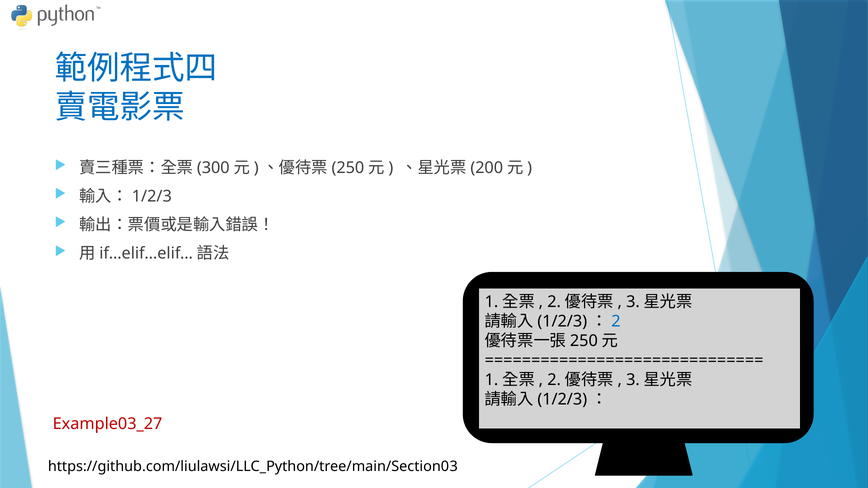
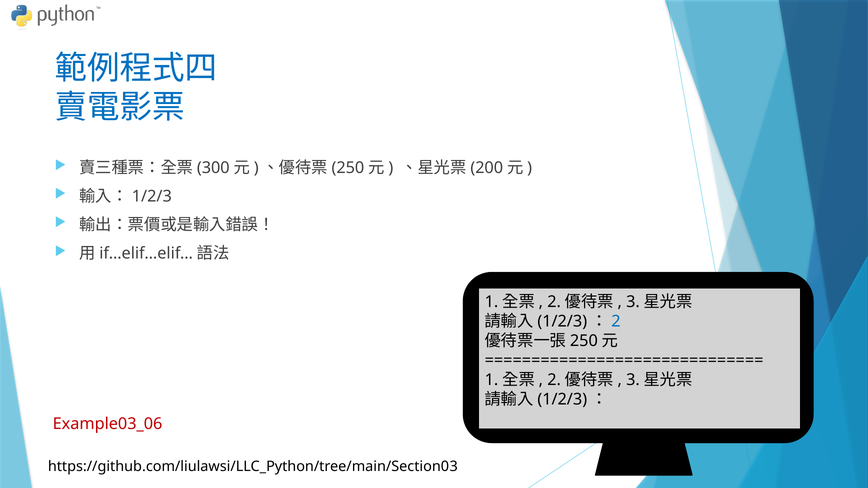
Example03_27: Example03_27 -> Example03_06
